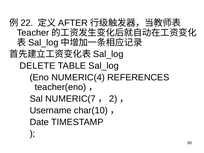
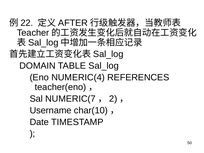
DELETE: DELETE -> DOMAIN
